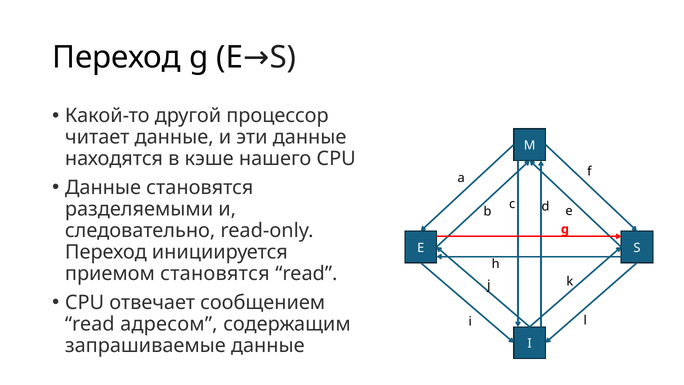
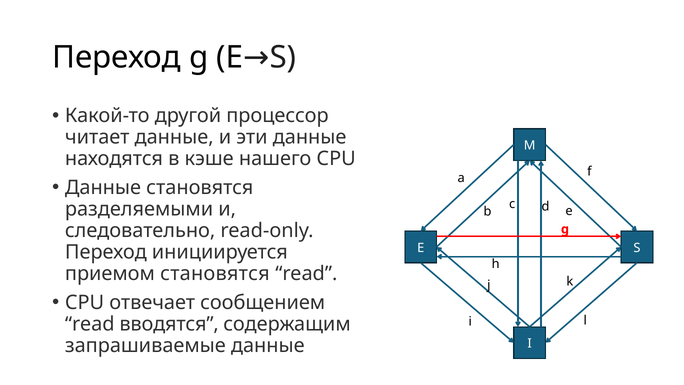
адресом: адресом -> вводятся
